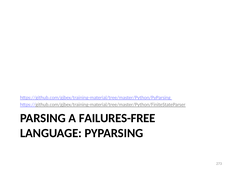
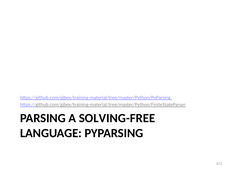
FAILURES-FREE: FAILURES-FREE -> SOLVING-FREE
